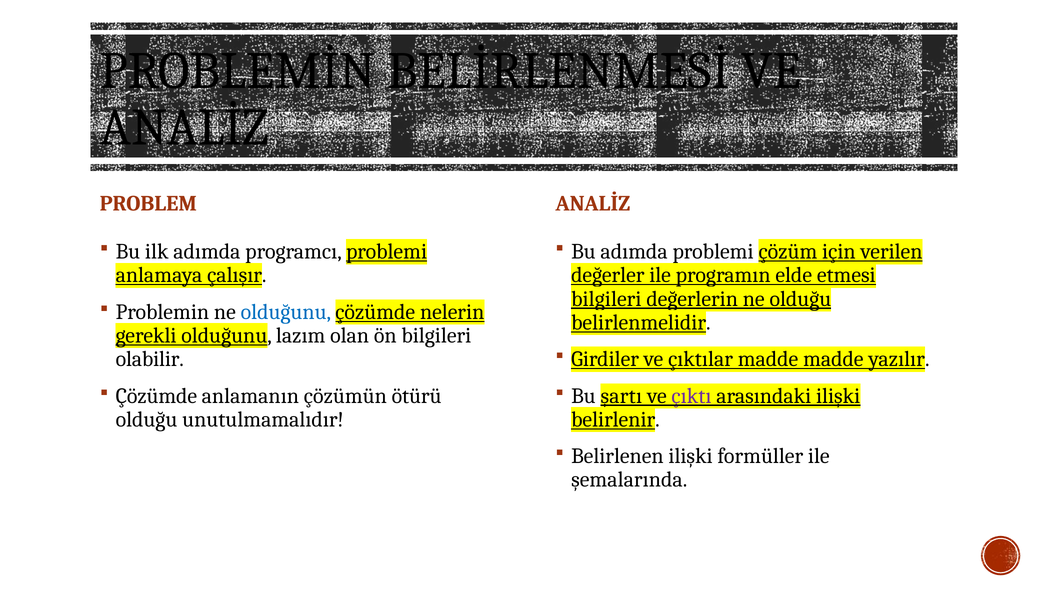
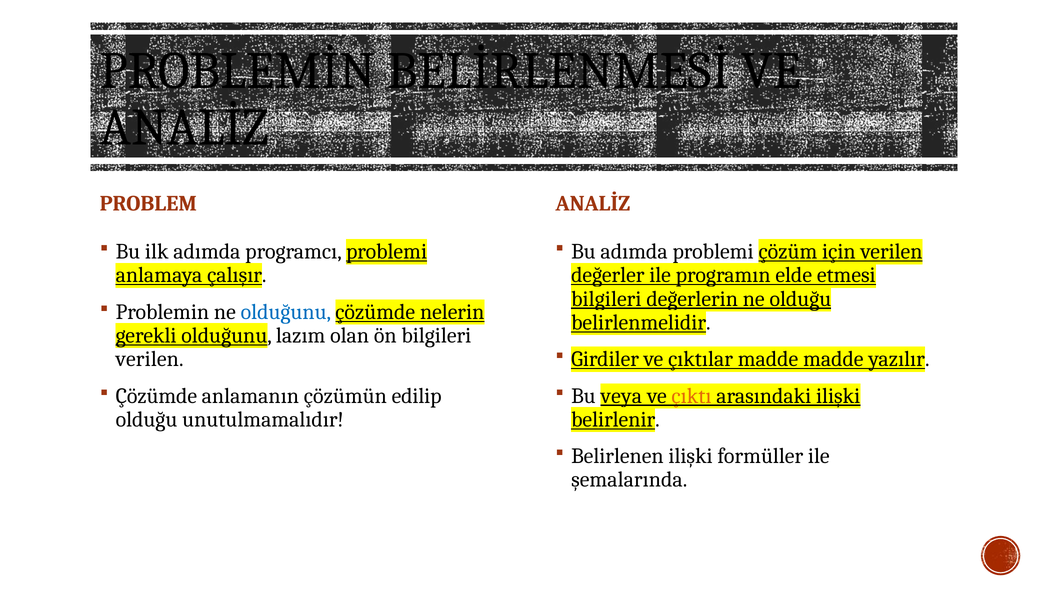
olabilir at (150, 359): olabilir -> verilen
ötürü: ötürü -> edilip
şartı: şartı -> veya
çıktı colour: purple -> orange
